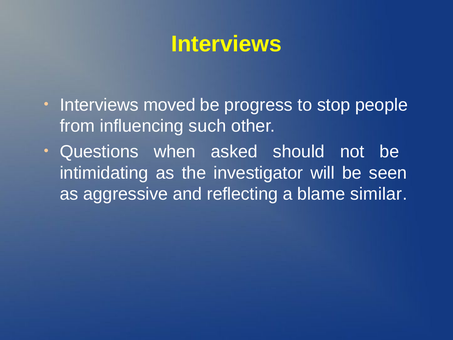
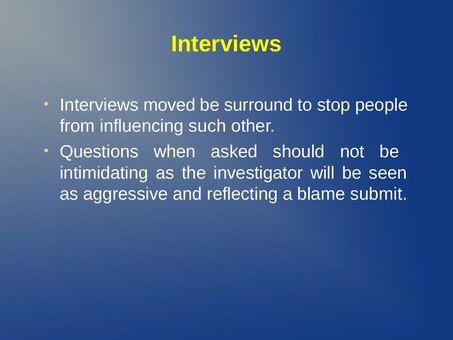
progress: progress -> surround
similar: similar -> submit
